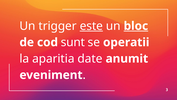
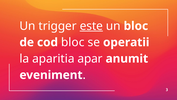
bloc at (136, 26) underline: present -> none
cod sunt: sunt -> bloc
date: date -> apar
